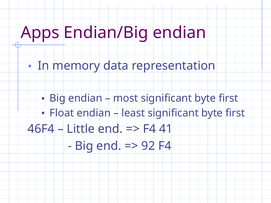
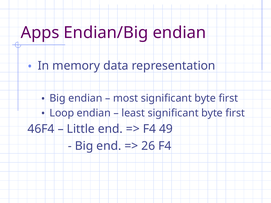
Float: Float -> Loop
41: 41 -> 49
92: 92 -> 26
